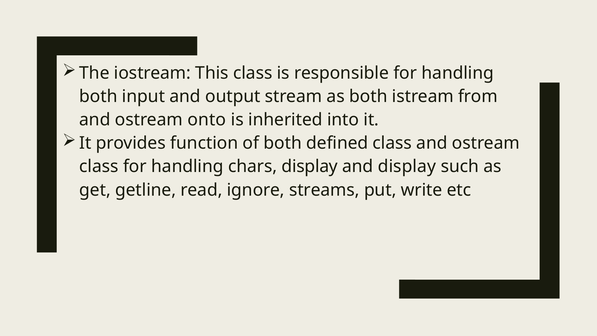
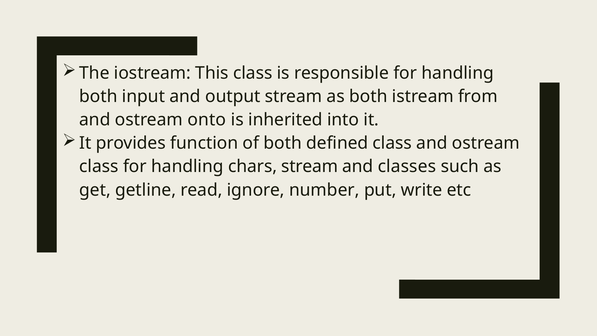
chars display: display -> stream
and display: display -> classes
streams: streams -> number
